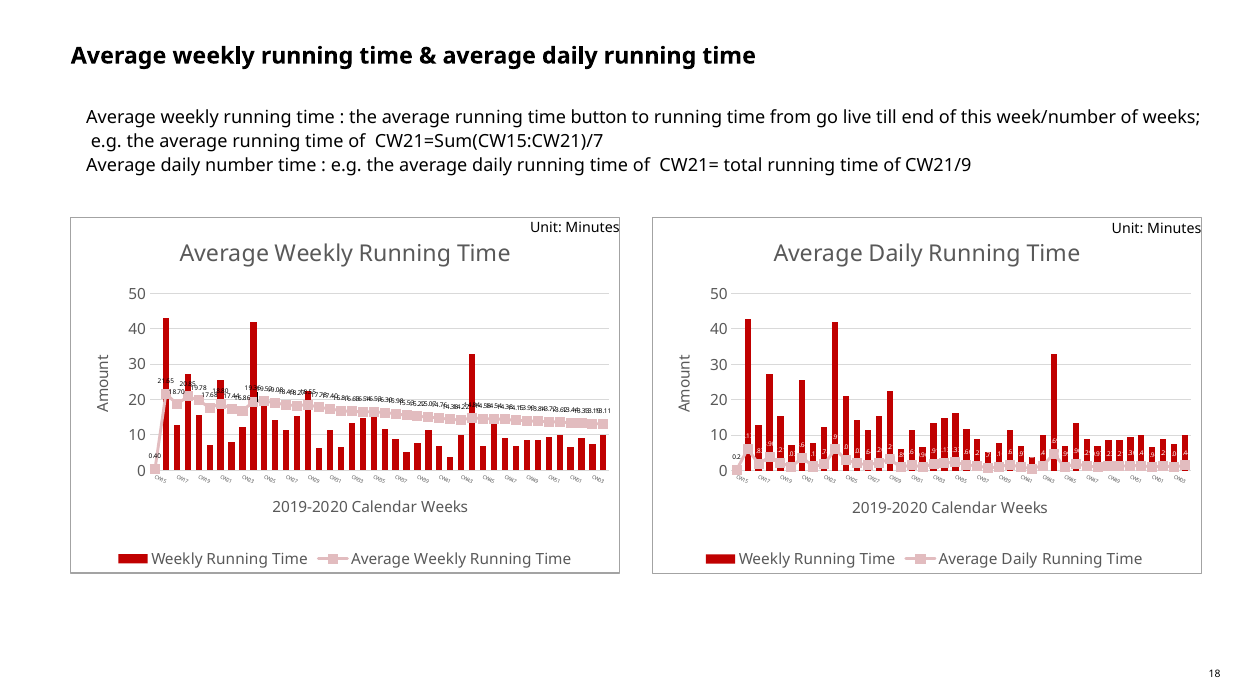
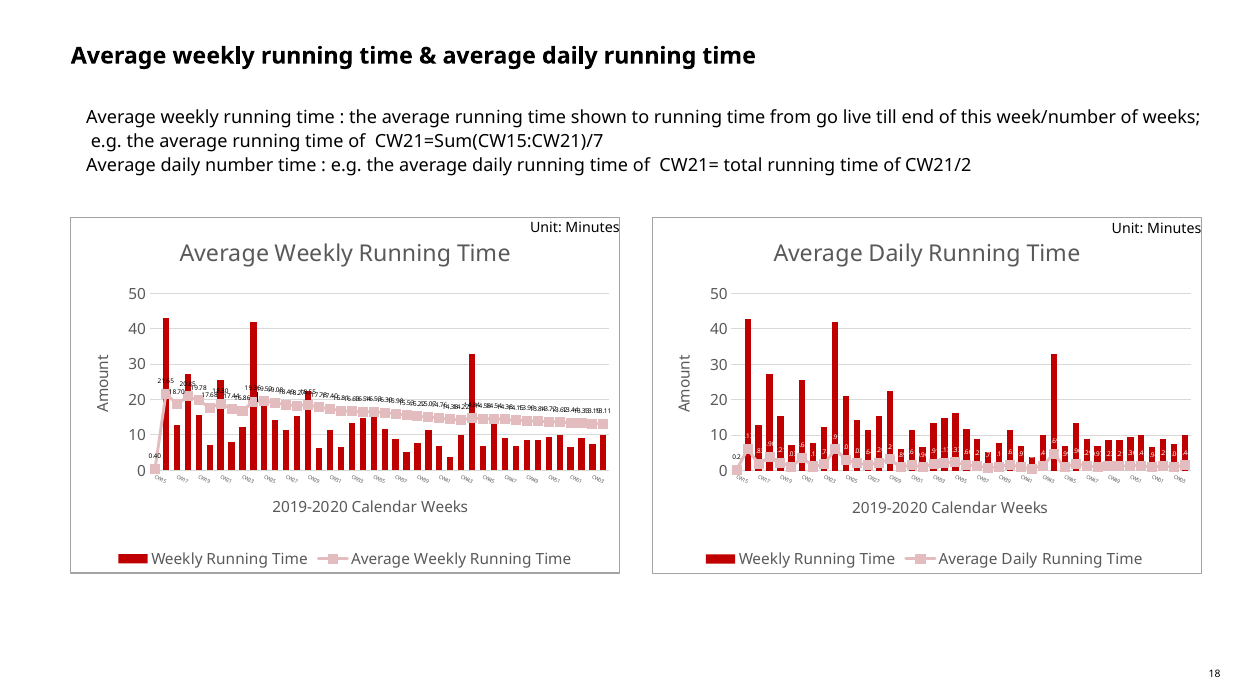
button: button -> shown
CW21/9: CW21/9 -> CW21/2
